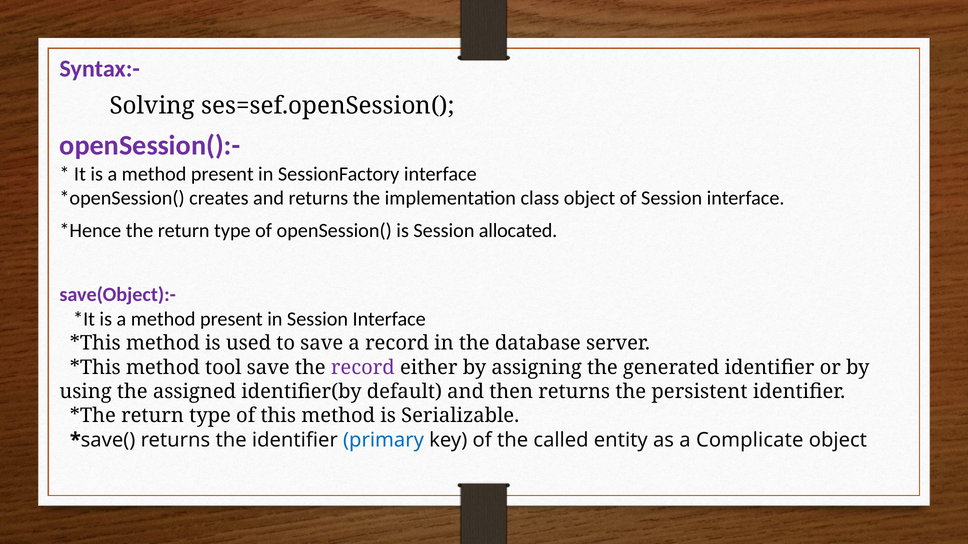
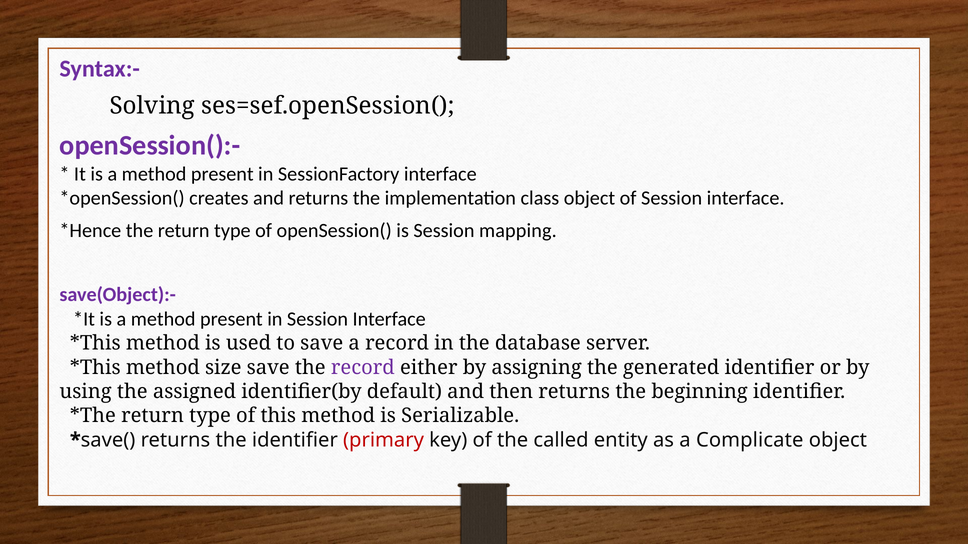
allocated: allocated -> mapping
tool: tool -> size
persistent: persistent -> beginning
primary colour: blue -> red
